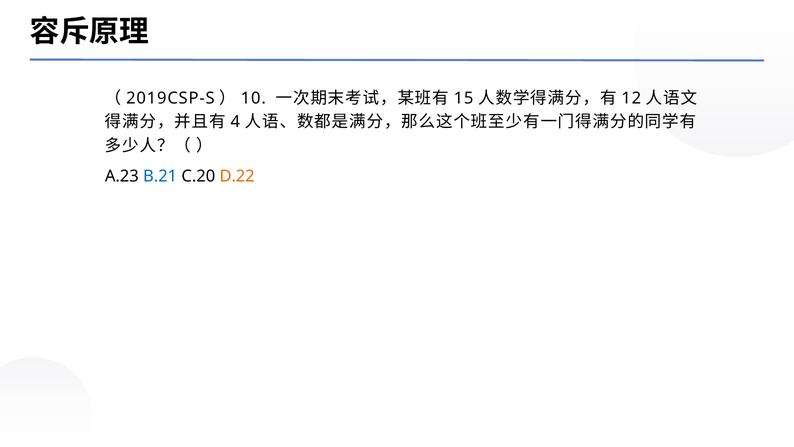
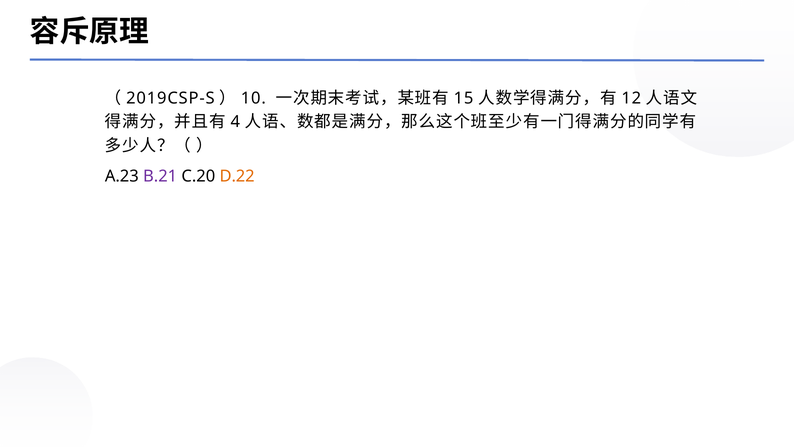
B.21 colour: blue -> purple
